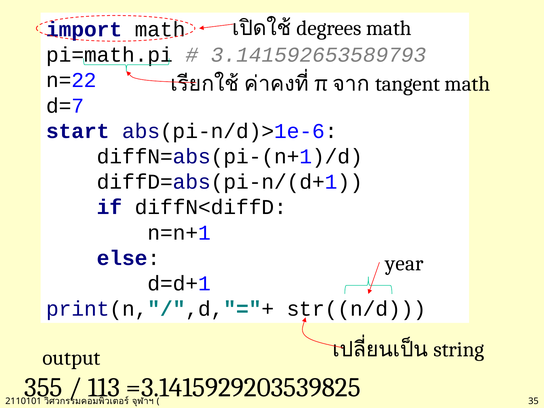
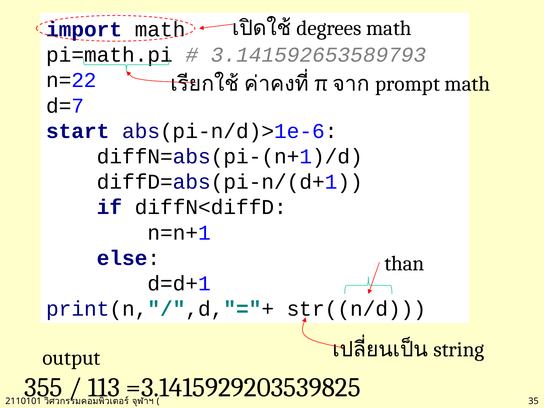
tangent: tangent -> prompt
year: year -> than
